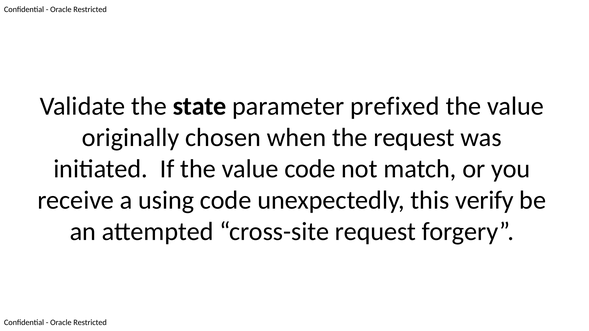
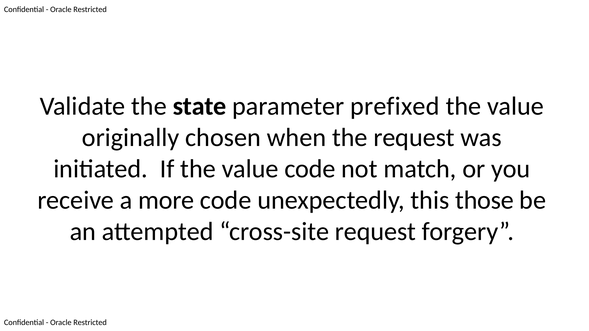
using: using -> more
verify: verify -> those
